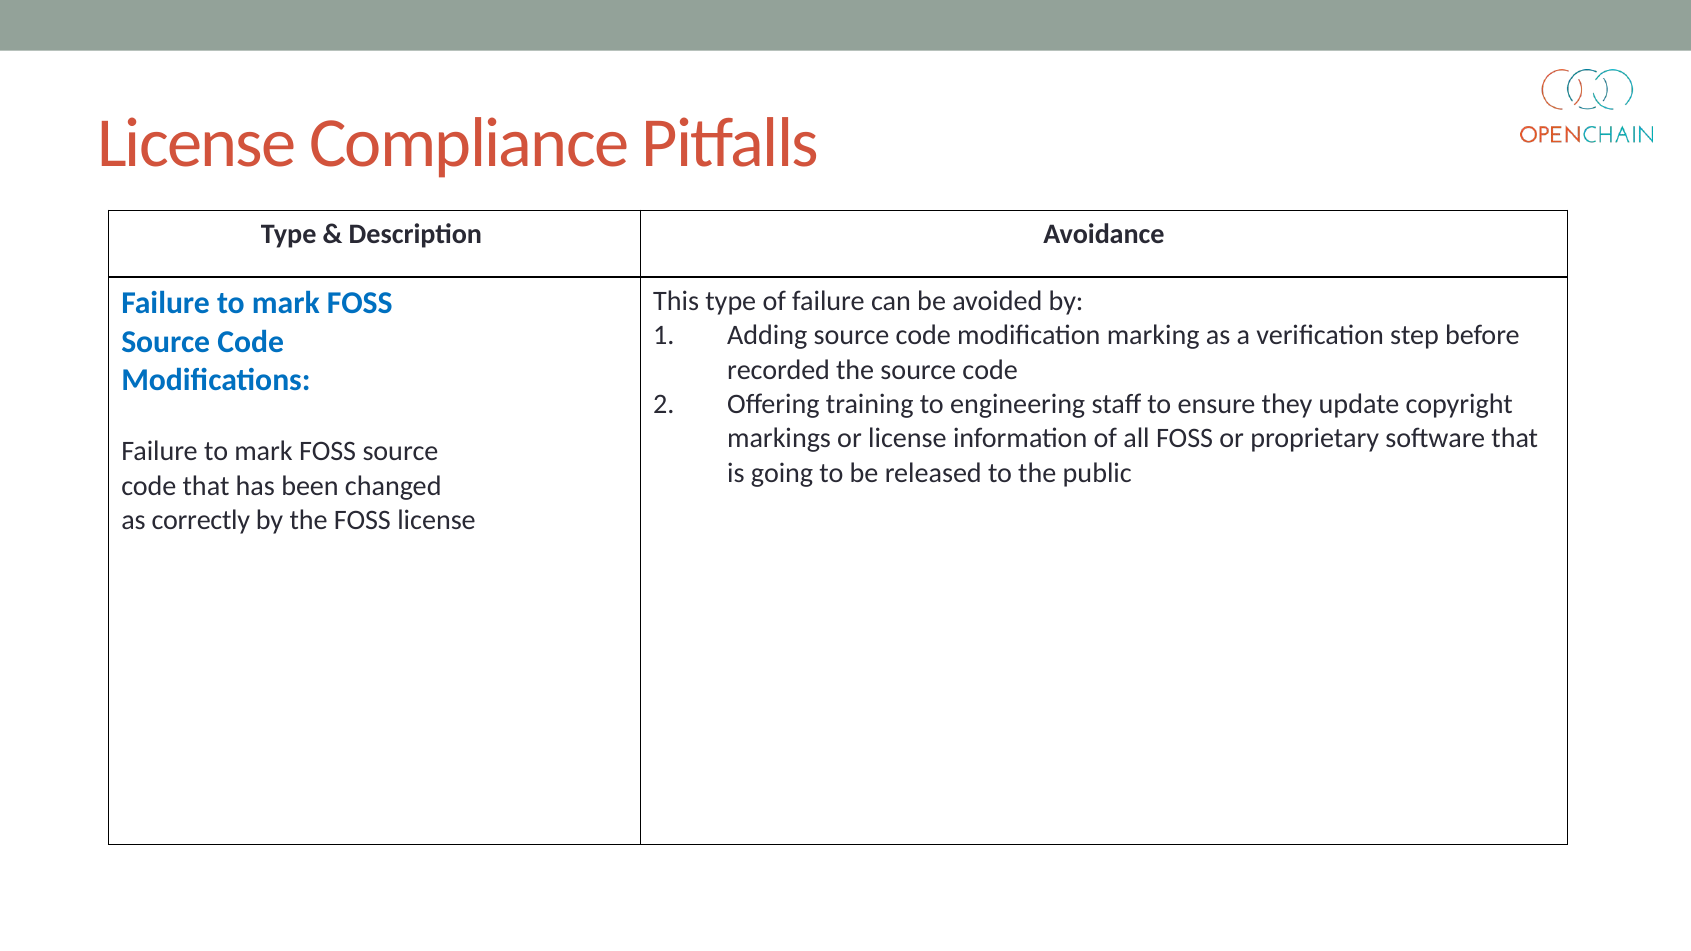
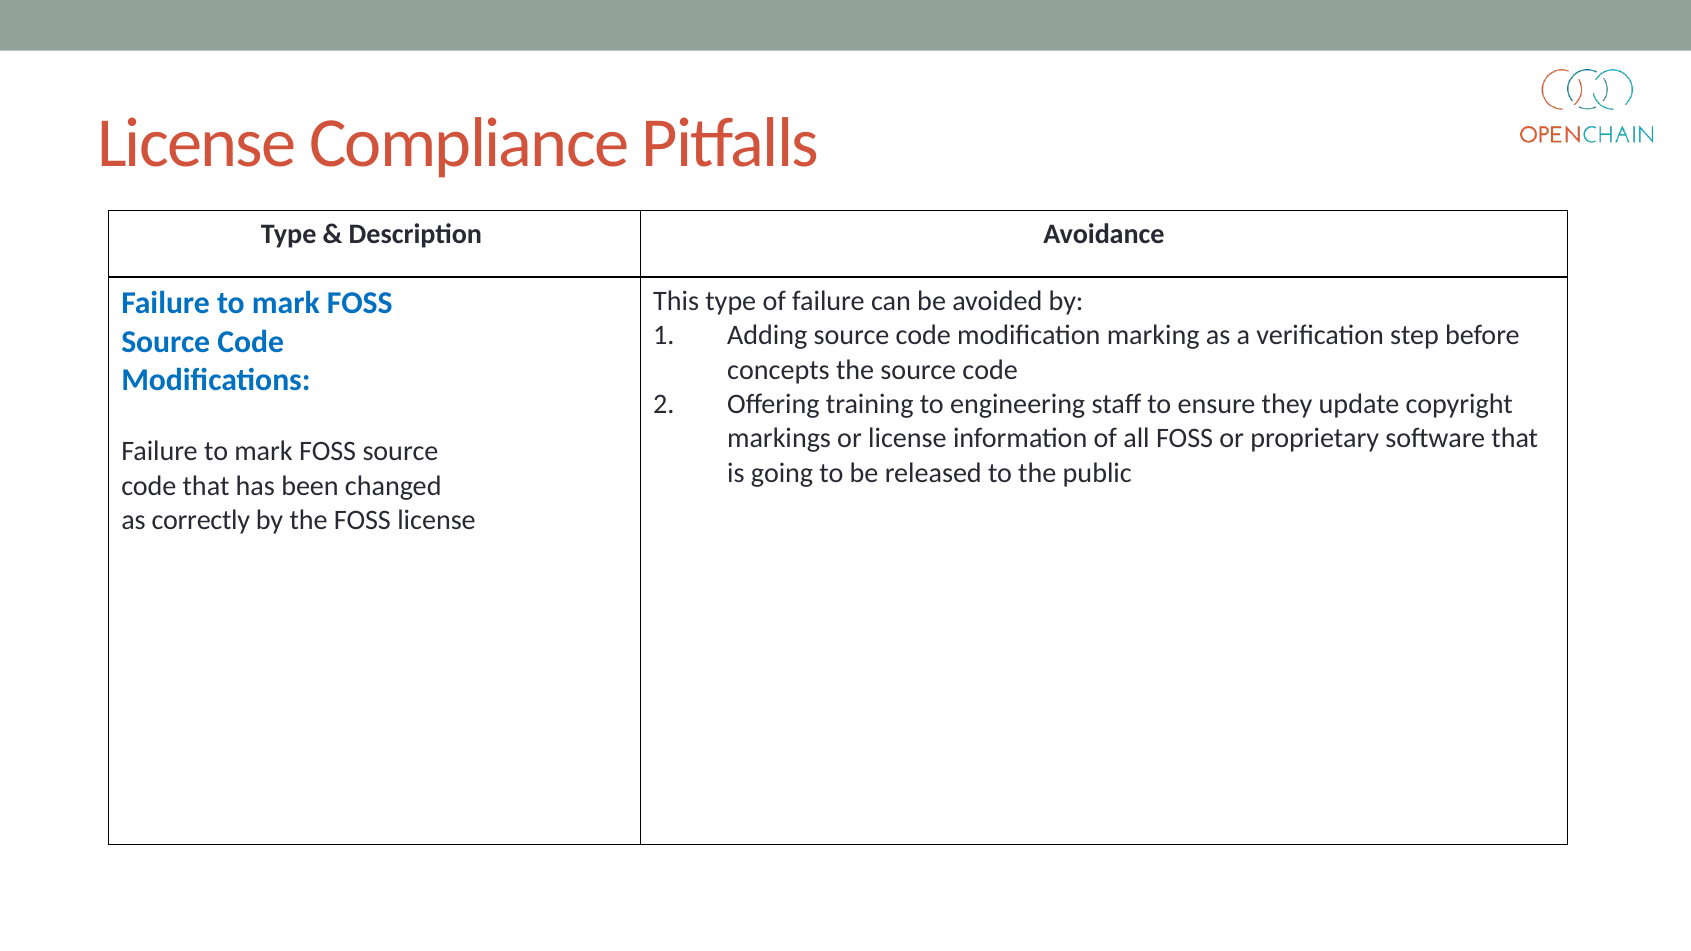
recorded: recorded -> concepts
